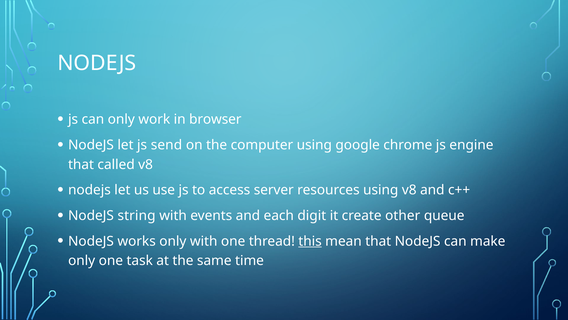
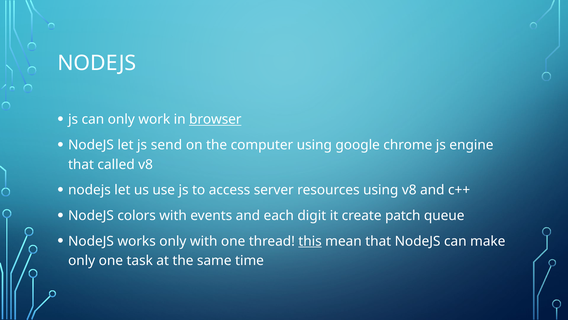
browser underline: none -> present
string: string -> colors
other: other -> patch
